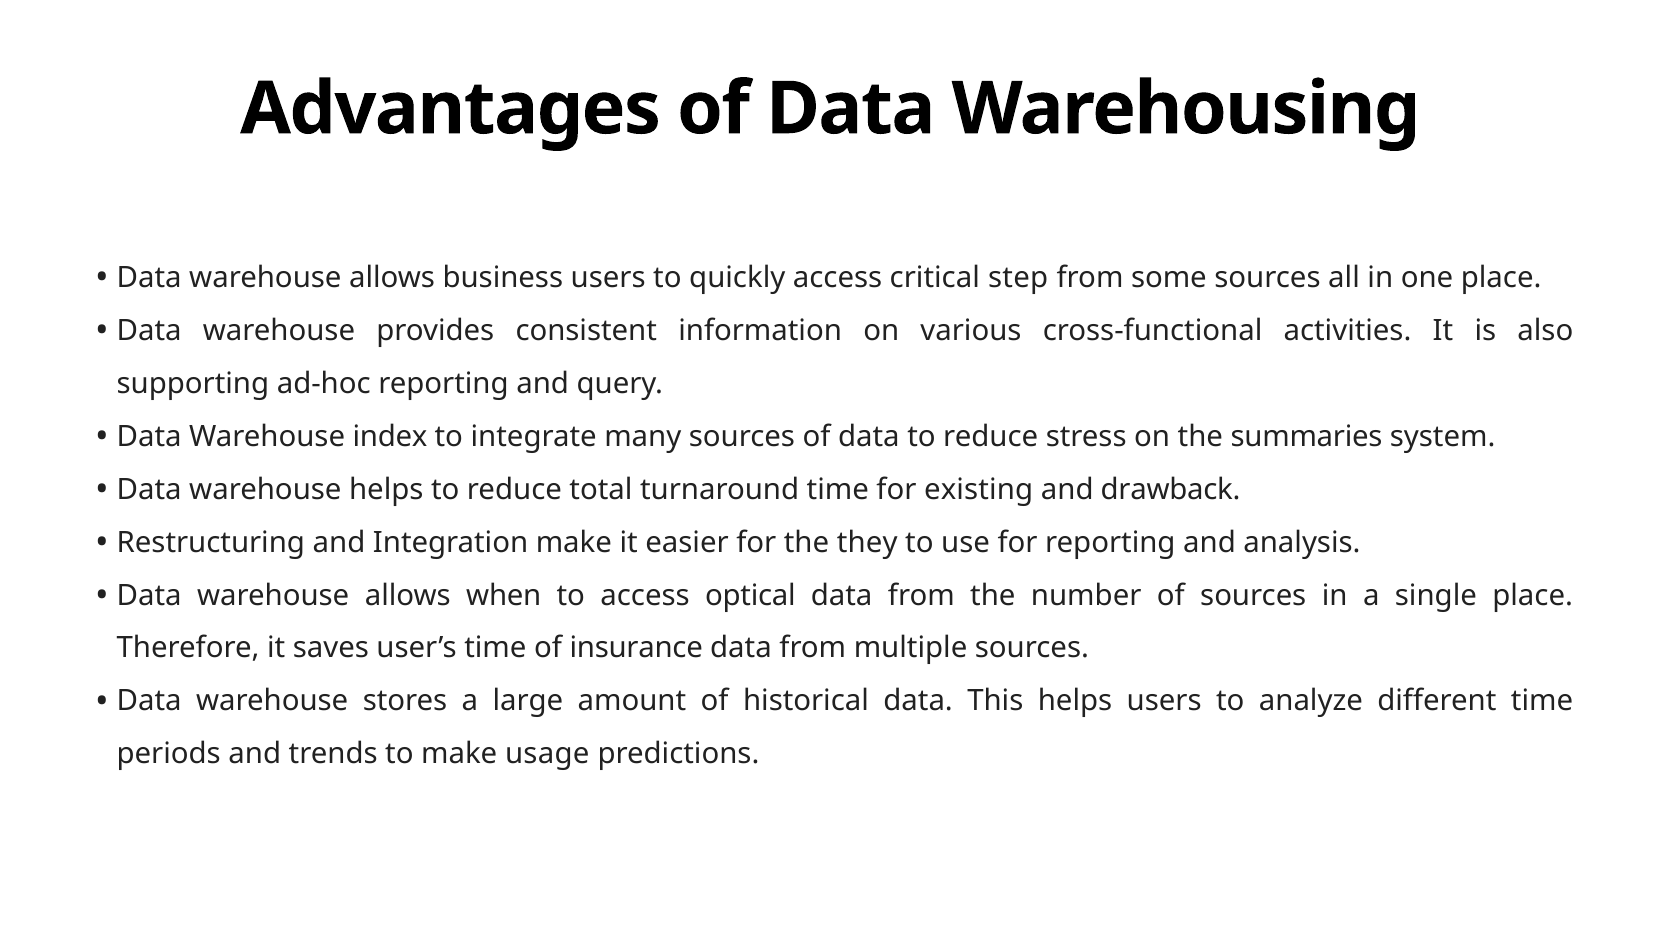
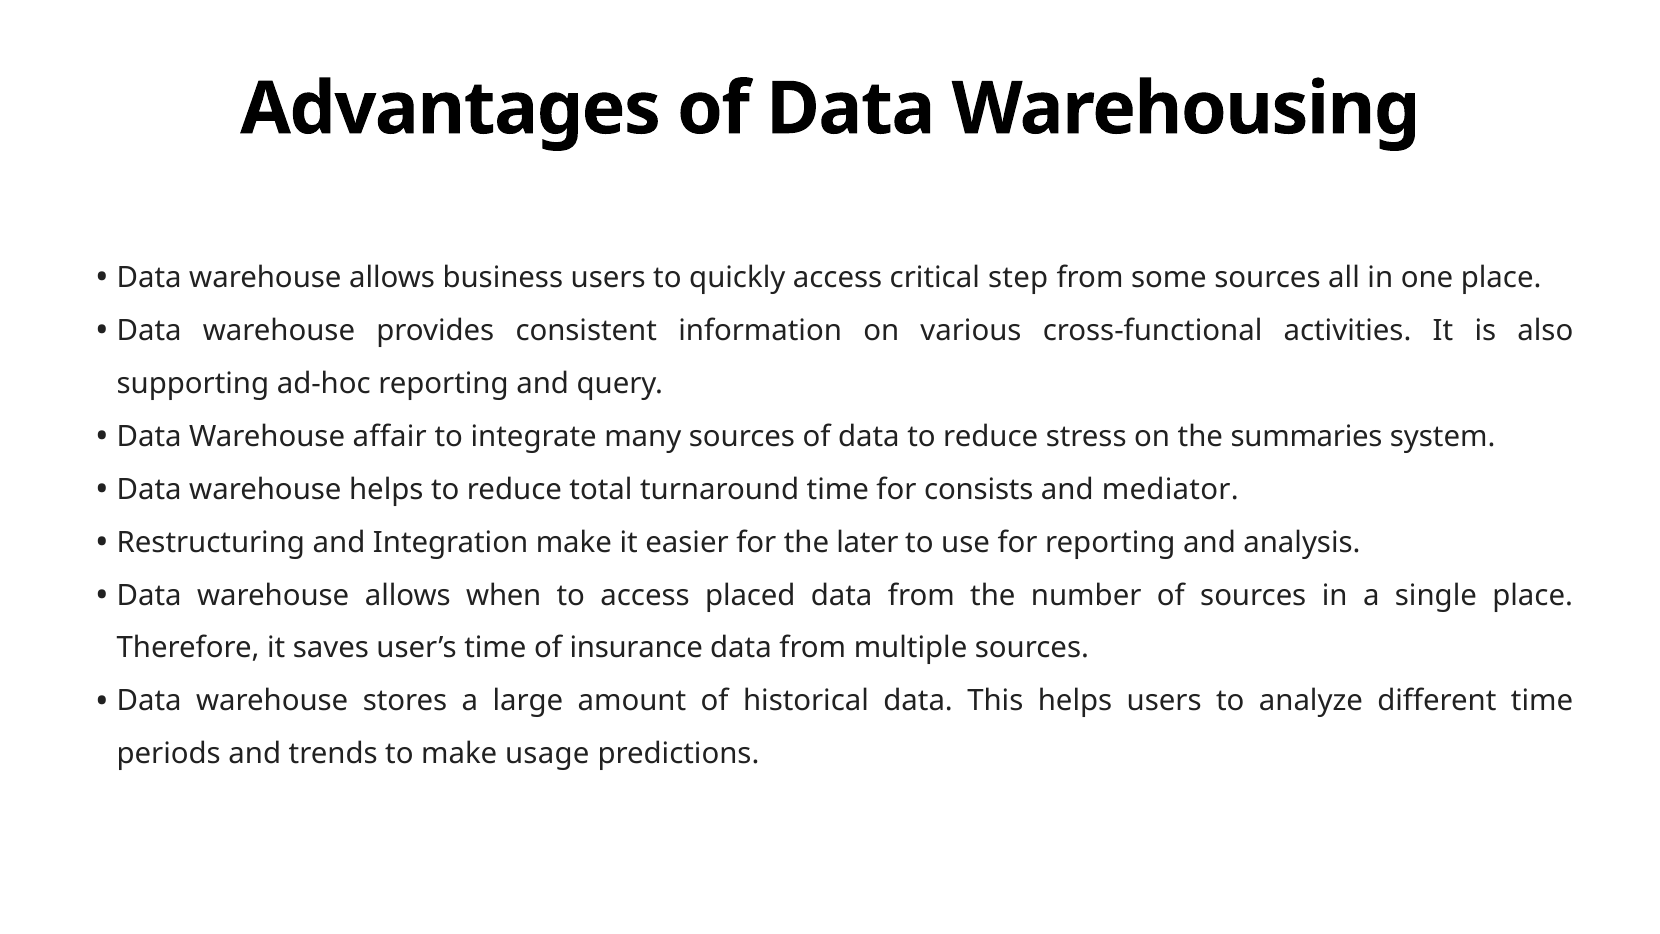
index: index -> affair
existing: existing -> consists
drawback: drawback -> mediator
they: they -> later
optical: optical -> placed
